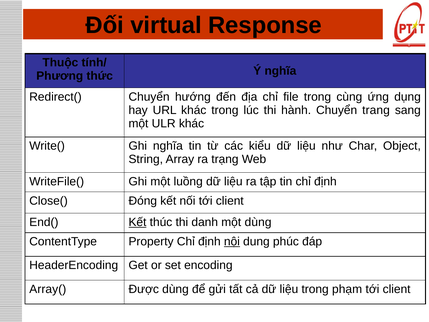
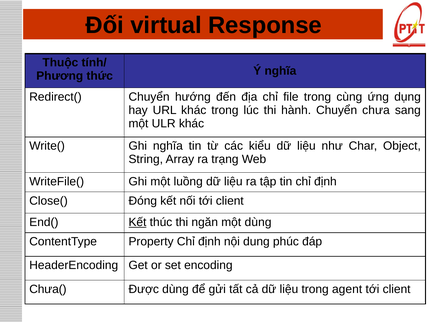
trang: trang -> chưa
danh: danh -> ngăn
nội underline: present -> none
Array(: Array( -> Chưa(
phạm: phạm -> agent
